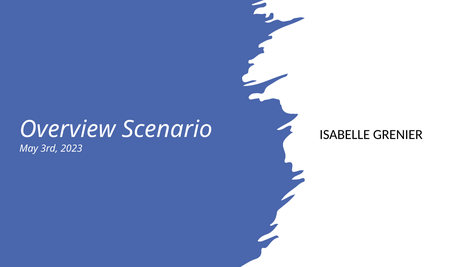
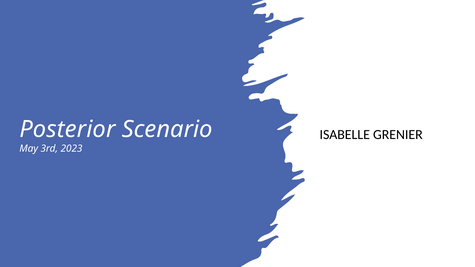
Overview: Overview -> Posterior
